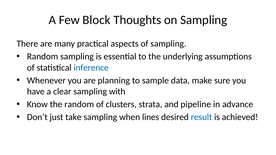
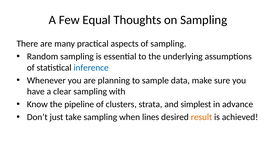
Block: Block -> Equal
the random: random -> pipeline
pipeline: pipeline -> simplest
result colour: blue -> orange
